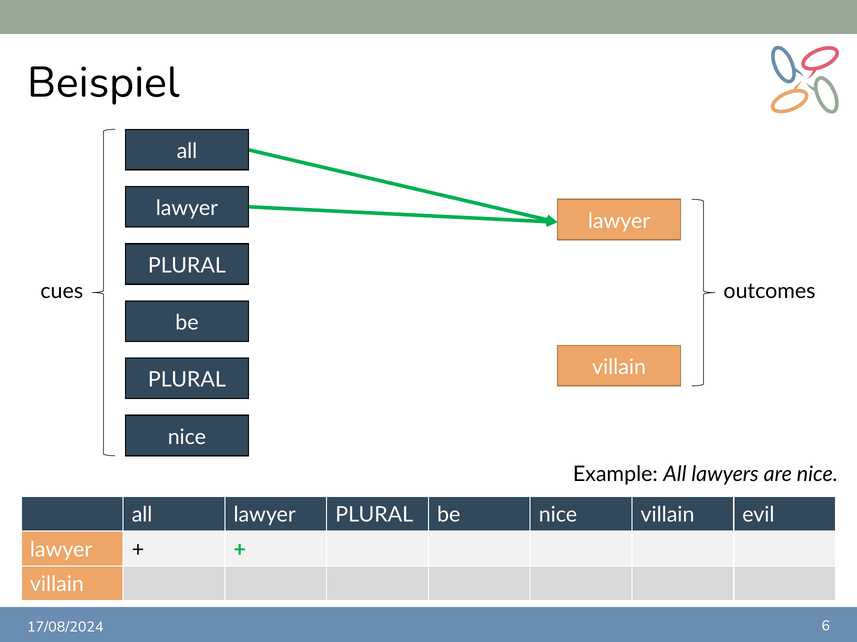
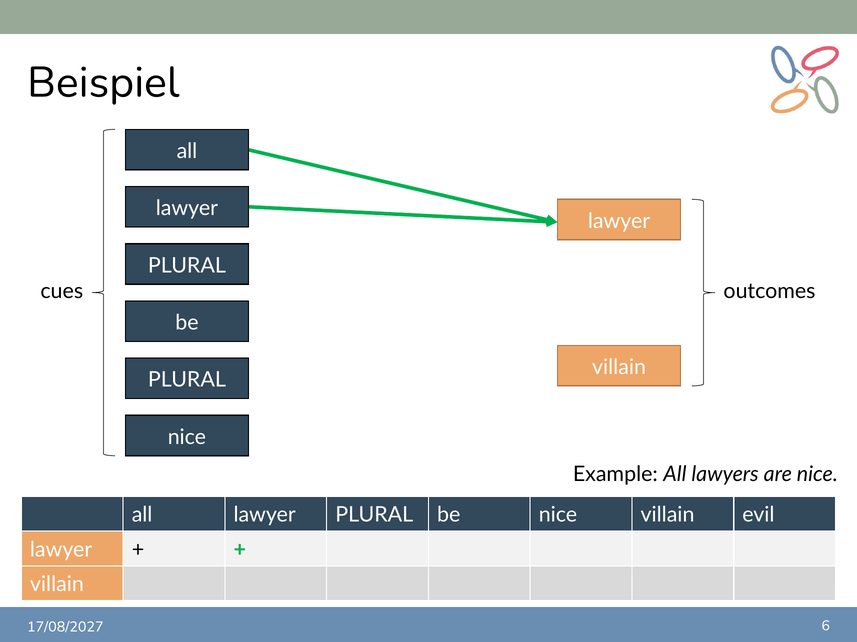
17/08/2024: 17/08/2024 -> 17/08/2027
